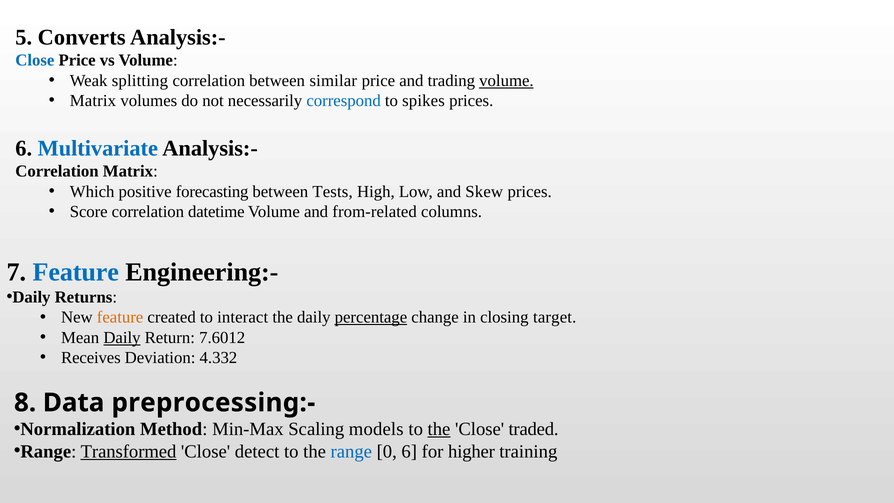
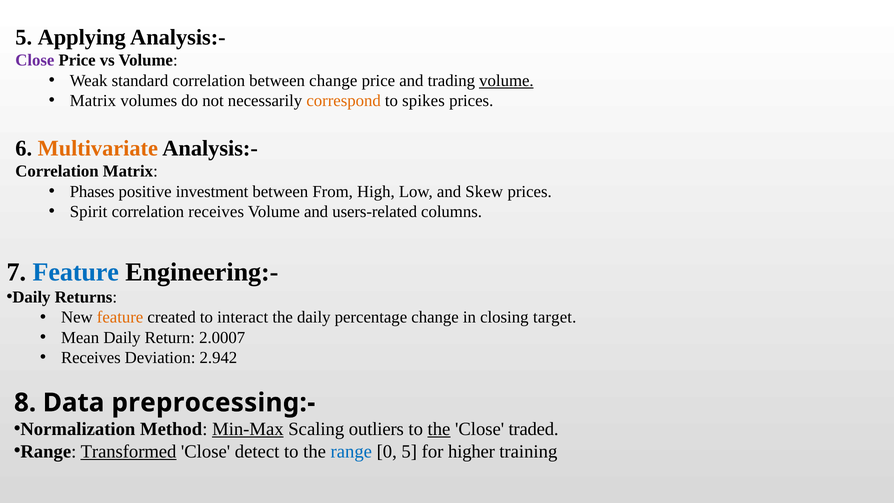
Converts: Converts -> Applying
Close at (35, 60) colour: blue -> purple
splitting: splitting -> standard
between similar: similar -> change
correspond colour: blue -> orange
Multivariate colour: blue -> orange
Which: Which -> Phases
forecasting: forecasting -> investment
Tests: Tests -> From
Score: Score -> Spirit
correlation datetime: datetime -> receives
from-related: from-related -> users-related
percentage underline: present -> none
Daily at (122, 337) underline: present -> none
7.6012: 7.6012 -> 2.0007
4.332: 4.332 -> 2.942
Min-Max underline: none -> present
models: models -> outliers
0 6: 6 -> 5
